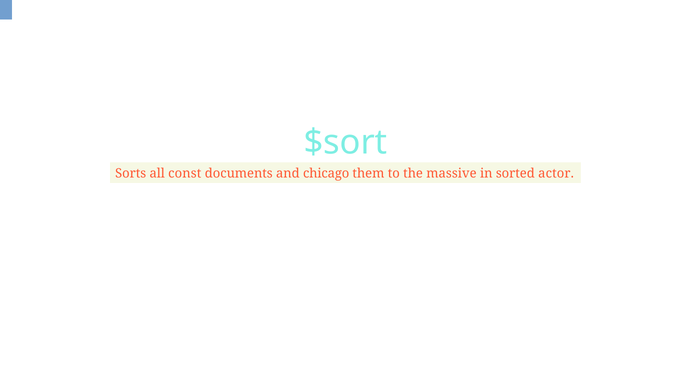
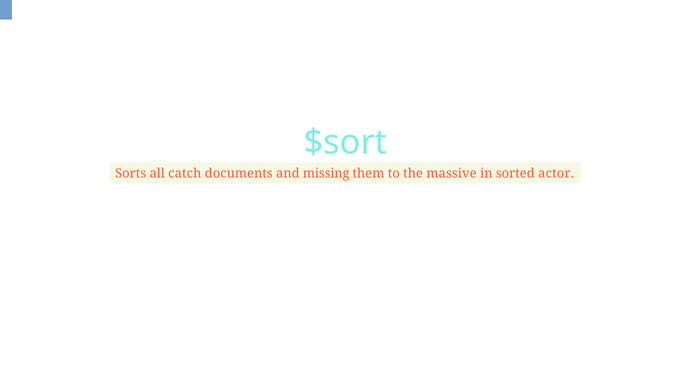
const: const -> catch
chicago: chicago -> missing
